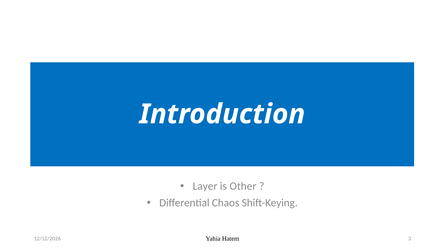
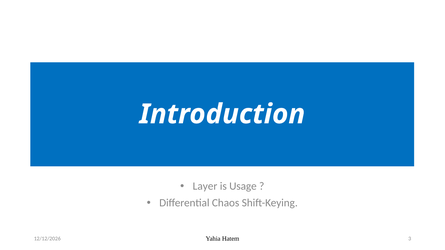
Other: Other -> Usage
